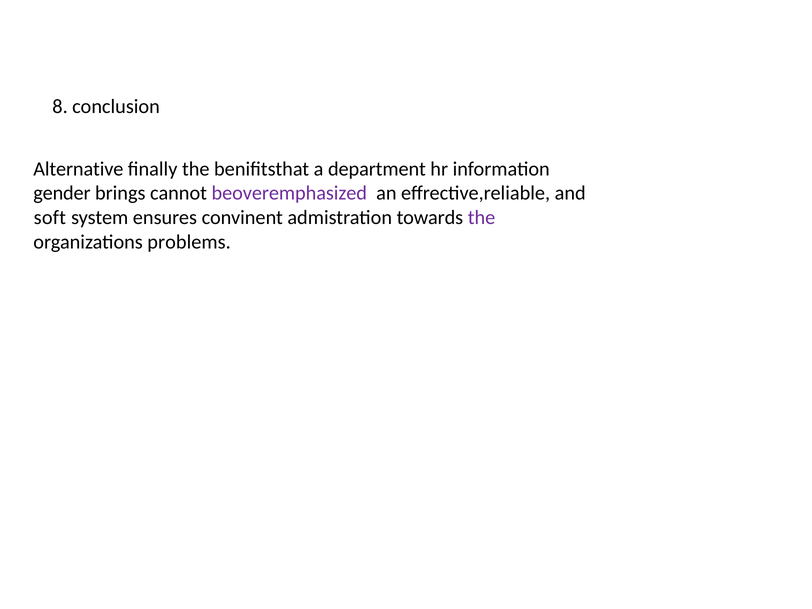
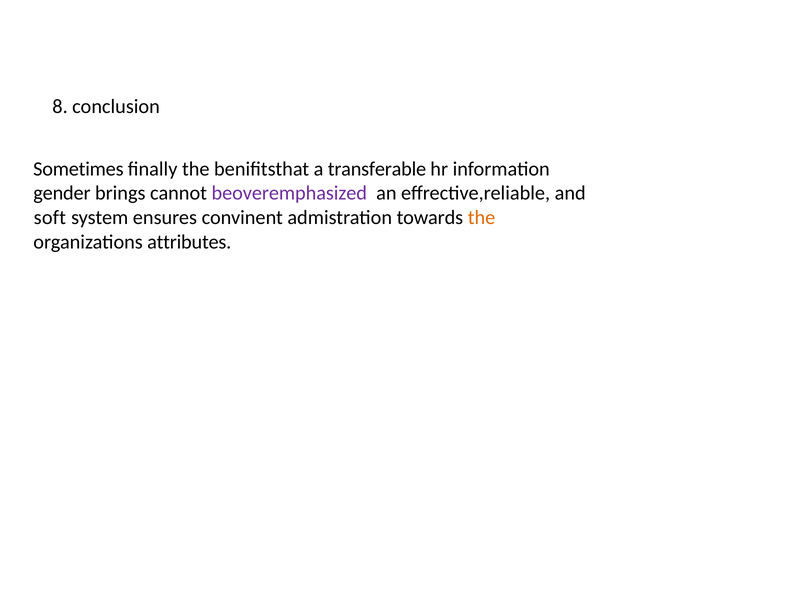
Alternative: Alternative -> Sometimes
department: department -> transferable
the at (482, 218) colour: purple -> orange
problems: problems -> attributes
